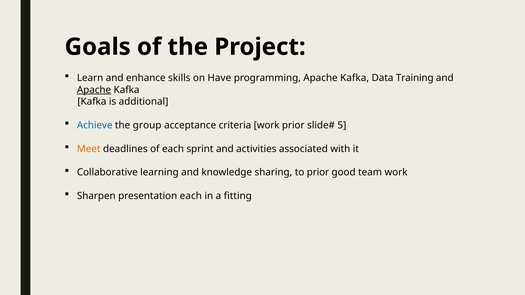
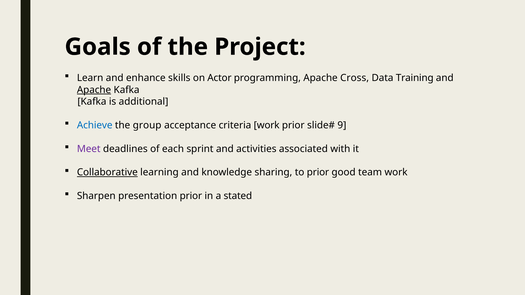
Have: Have -> Actor
programming Apache Kafka: Kafka -> Cross
5: 5 -> 9
Meet colour: orange -> purple
Collaborative underline: none -> present
presentation each: each -> prior
fitting: fitting -> stated
